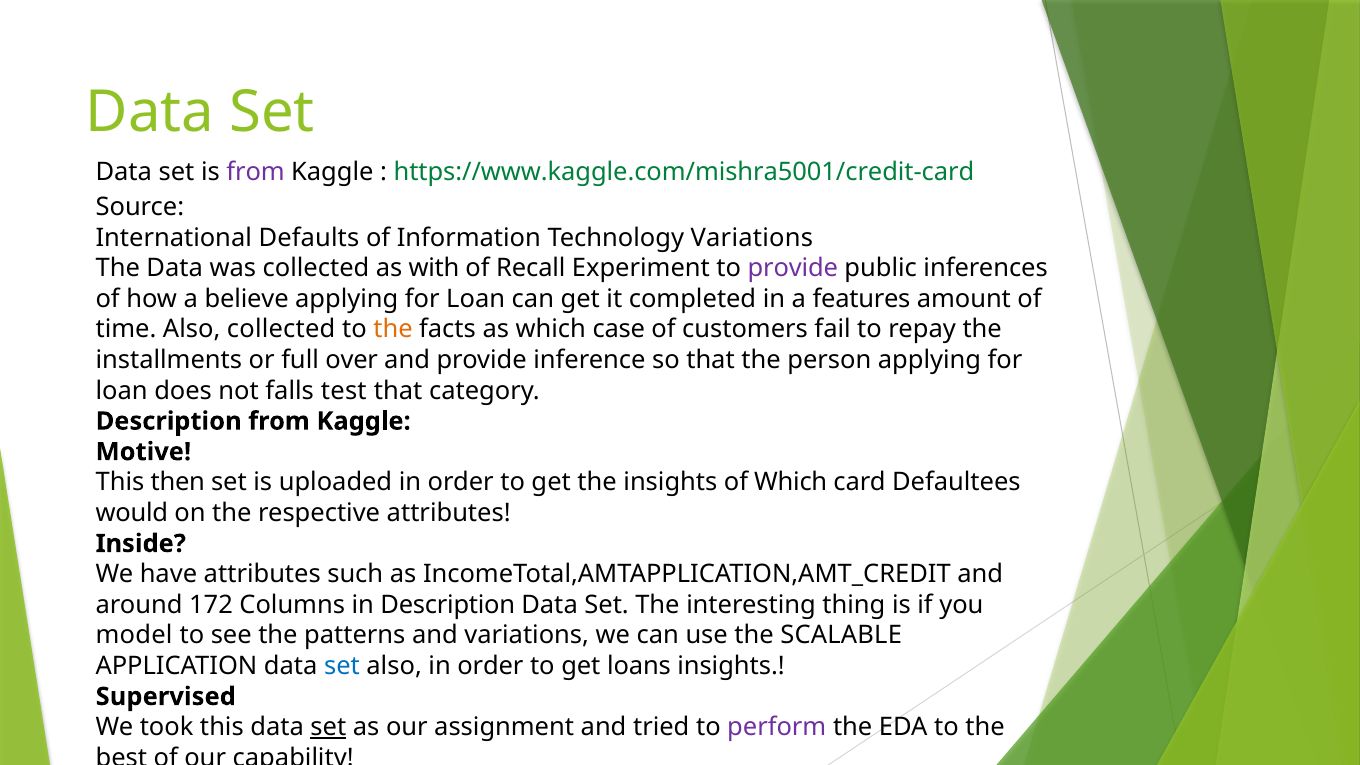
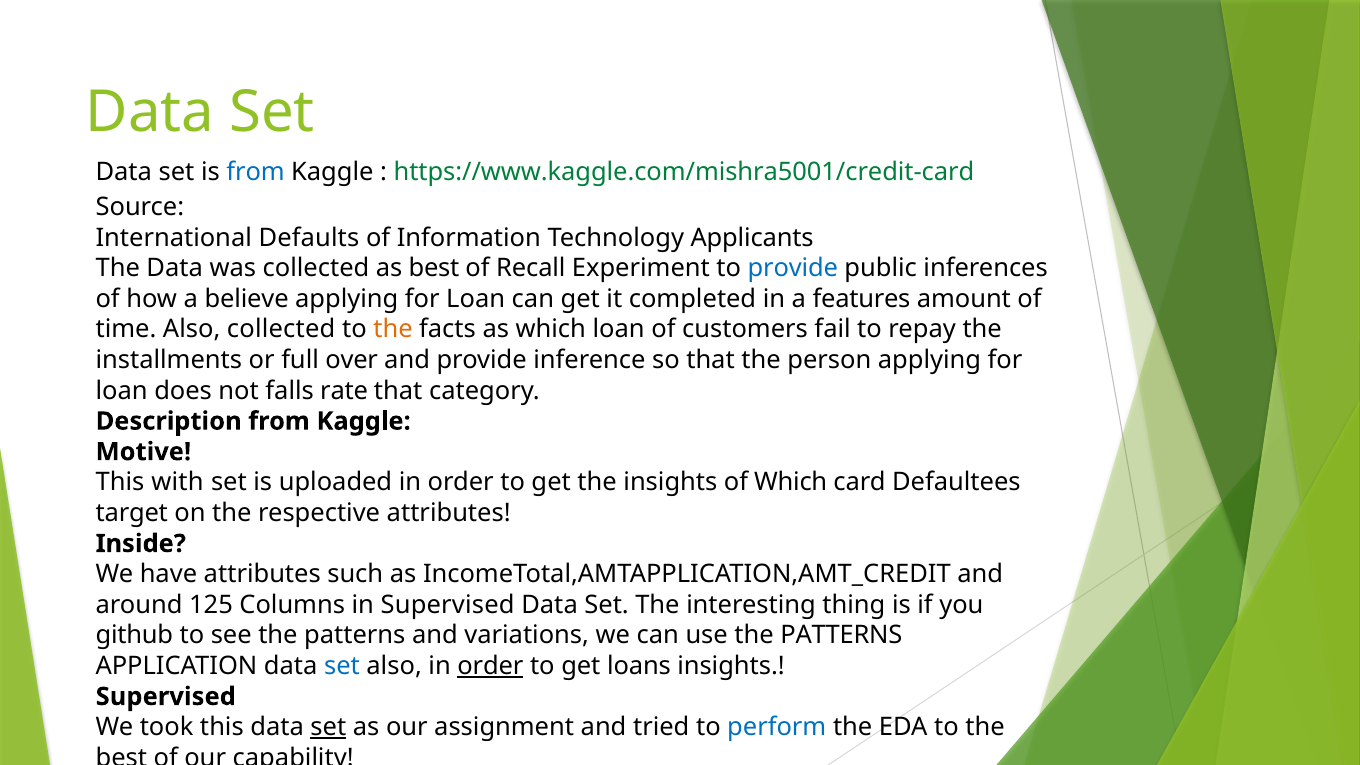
from at (256, 172) colour: purple -> blue
Technology Variations: Variations -> Applicants
as with: with -> best
provide at (793, 268) colour: purple -> blue
which case: case -> loan
test: test -> rate
then: then -> with
would: would -> target
172: 172 -> 125
in Description: Description -> Supervised
model: model -> github
use the SCALABLE: SCALABLE -> PATTERNS
order at (490, 666) underline: none -> present
perform colour: purple -> blue
